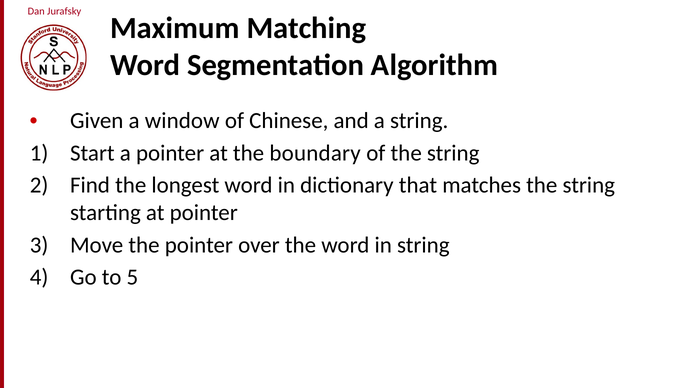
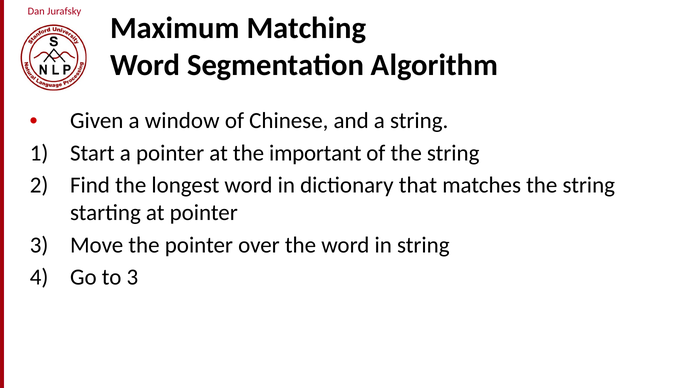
boundary: boundary -> important
to 5: 5 -> 3
